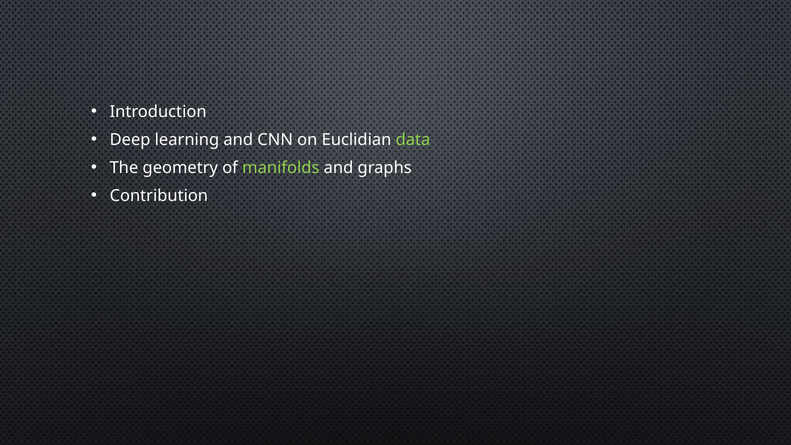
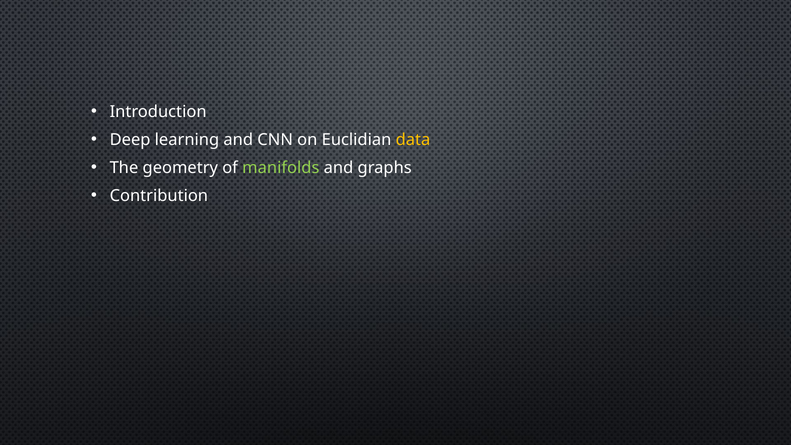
data colour: light green -> yellow
